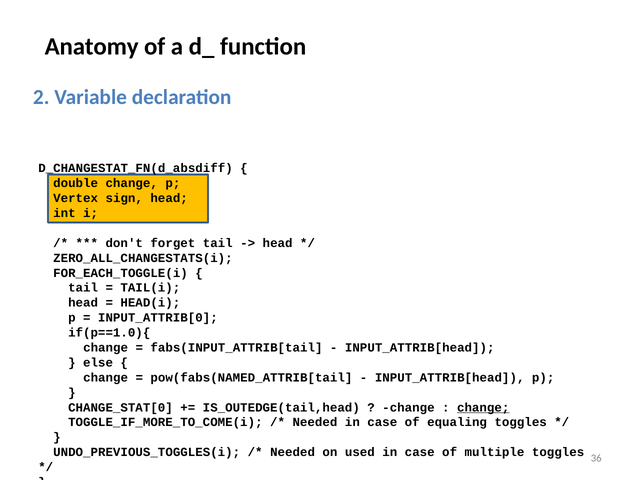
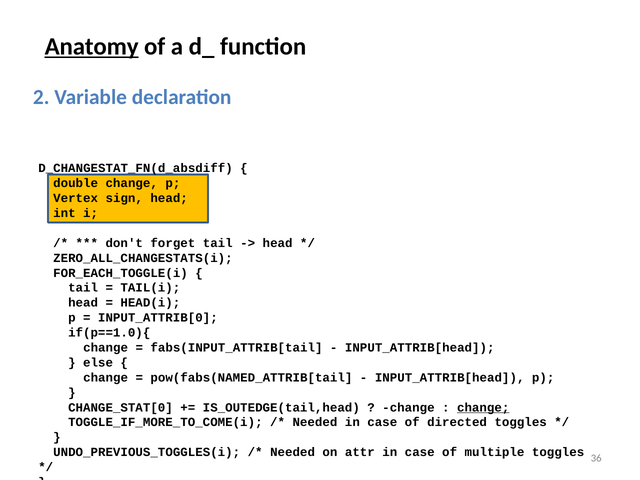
Anatomy underline: none -> present
equaling: equaling -> directed
used: used -> attr
